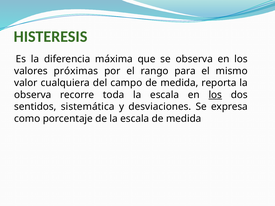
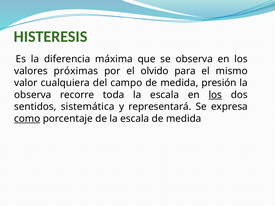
rango: rango -> olvido
reporta: reporta -> presión
desviaciones: desviaciones -> representará
como underline: none -> present
